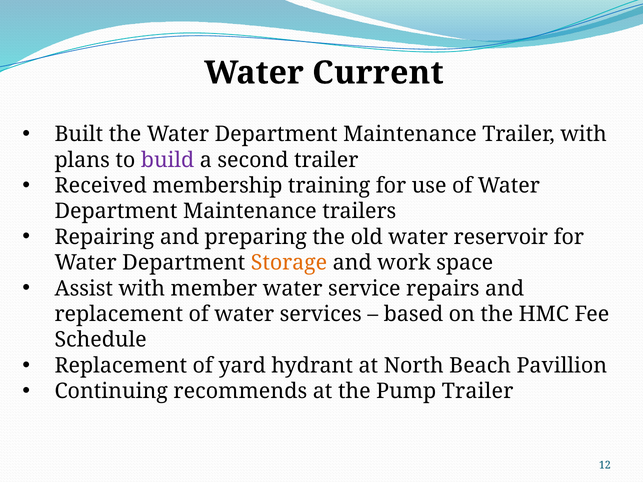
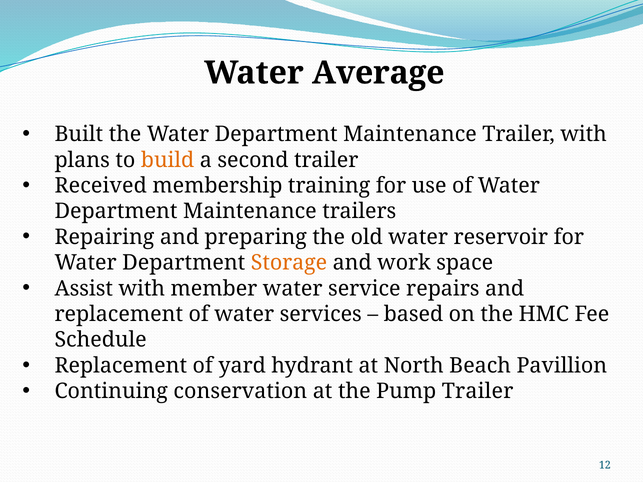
Current: Current -> Average
build colour: purple -> orange
recommends: recommends -> conservation
